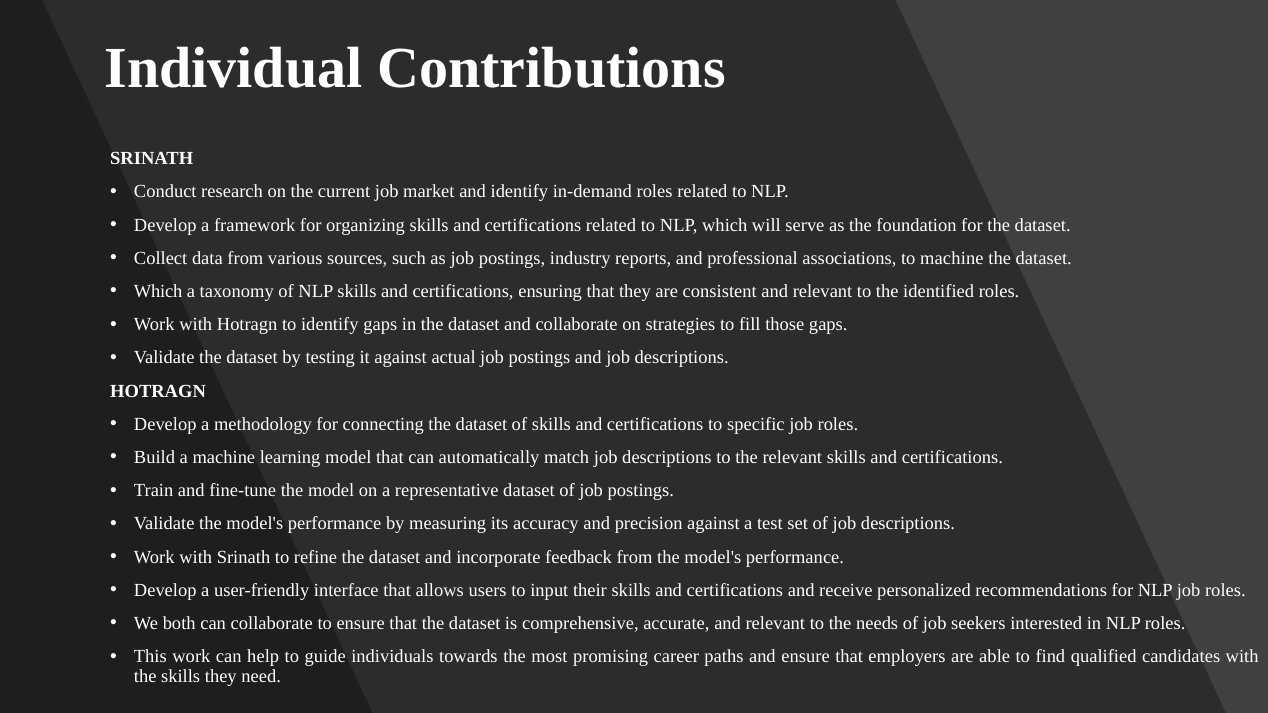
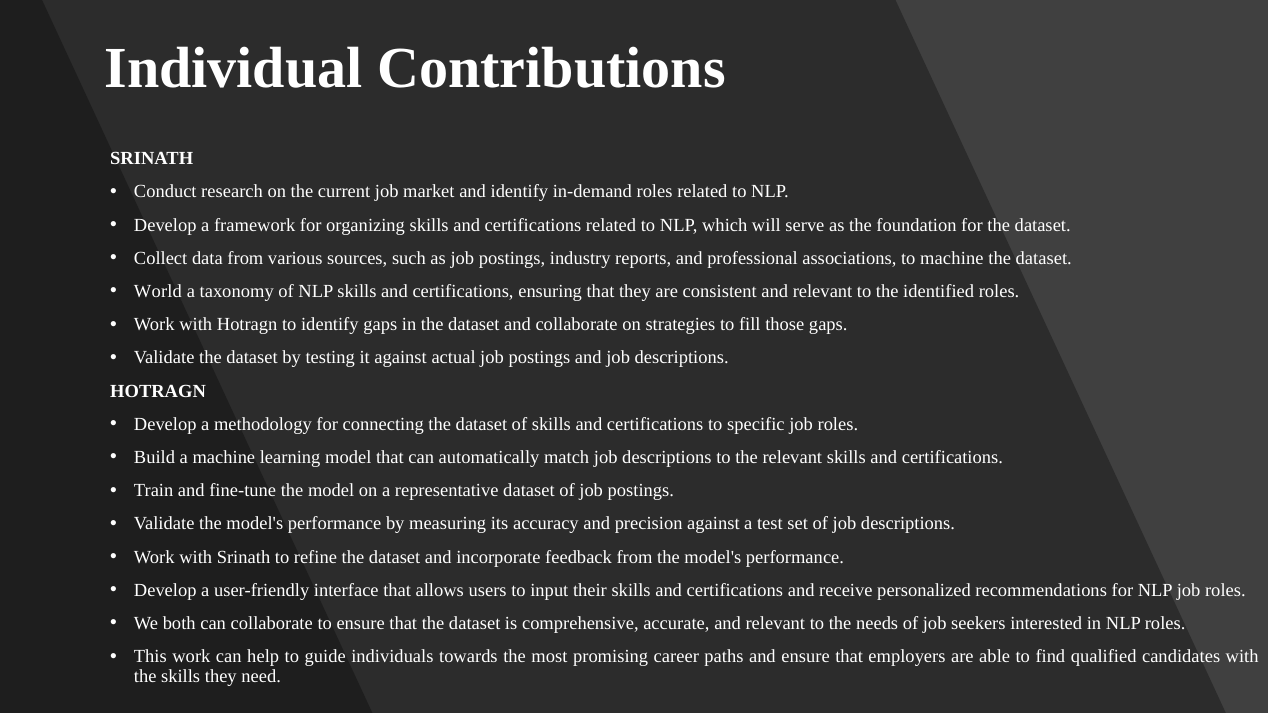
Which at (158, 292): Which -> World
